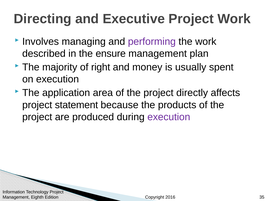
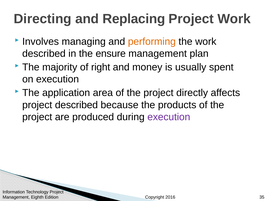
Executive: Executive -> Replacing
performing colour: purple -> orange
project statement: statement -> described
